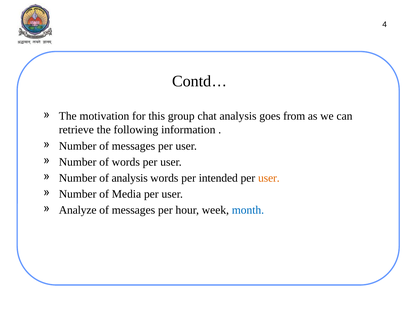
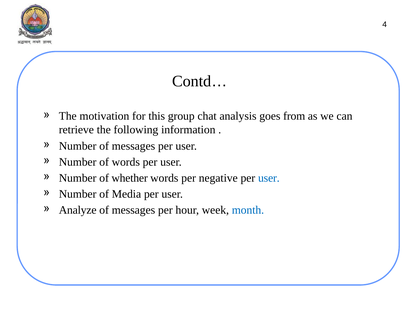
of analysis: analysis -> whether
intended: intended -> negative
user at (269, 178) colour: orange -> blue
